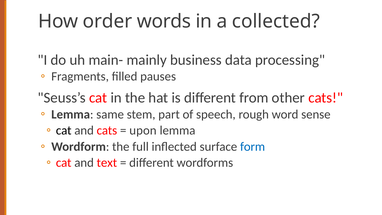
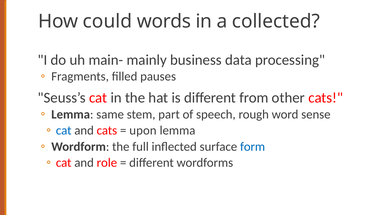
order: order -> could
cat at (64, 130) colour: black -> blue
text: text -> role
